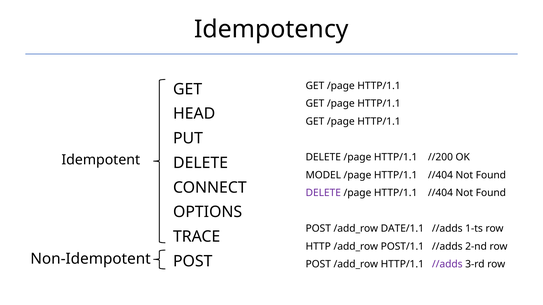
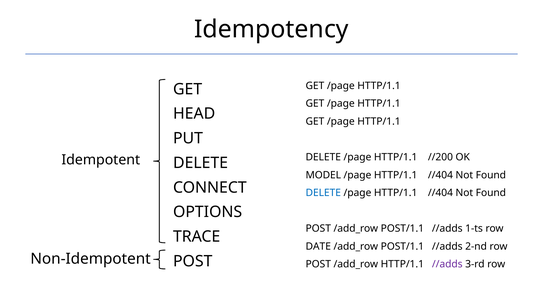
DELETE at (323, 193) colour: purple -> blue
POST /add_row DATE/1.1: DATE/1.1 -> POST/1.1
HTTP: HTTP -> DATE
